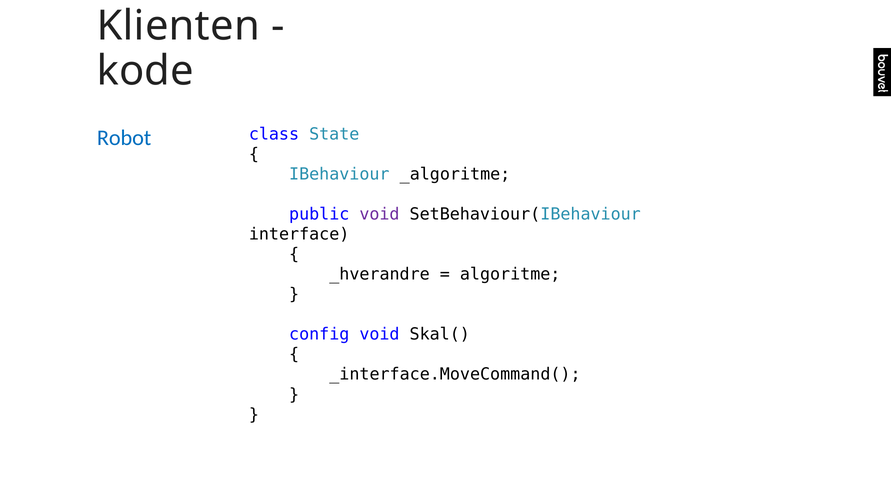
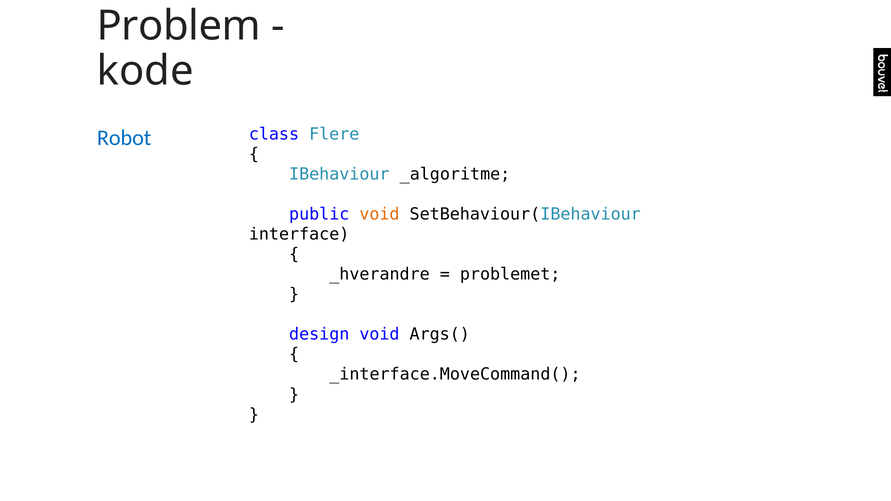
Klienten: Klienten -> Problem
State: State -> Flere
void at (379, 214) colour: purple -> orange
algoritme: algoritme -> problemet
config: config -> design
Skal(: Skal( -> Args(
